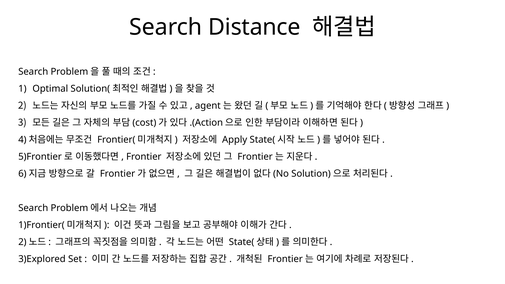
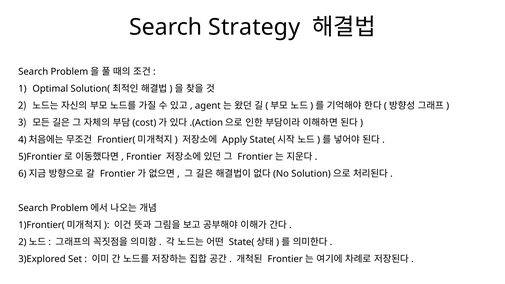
Distance: Distance -> Strategy
